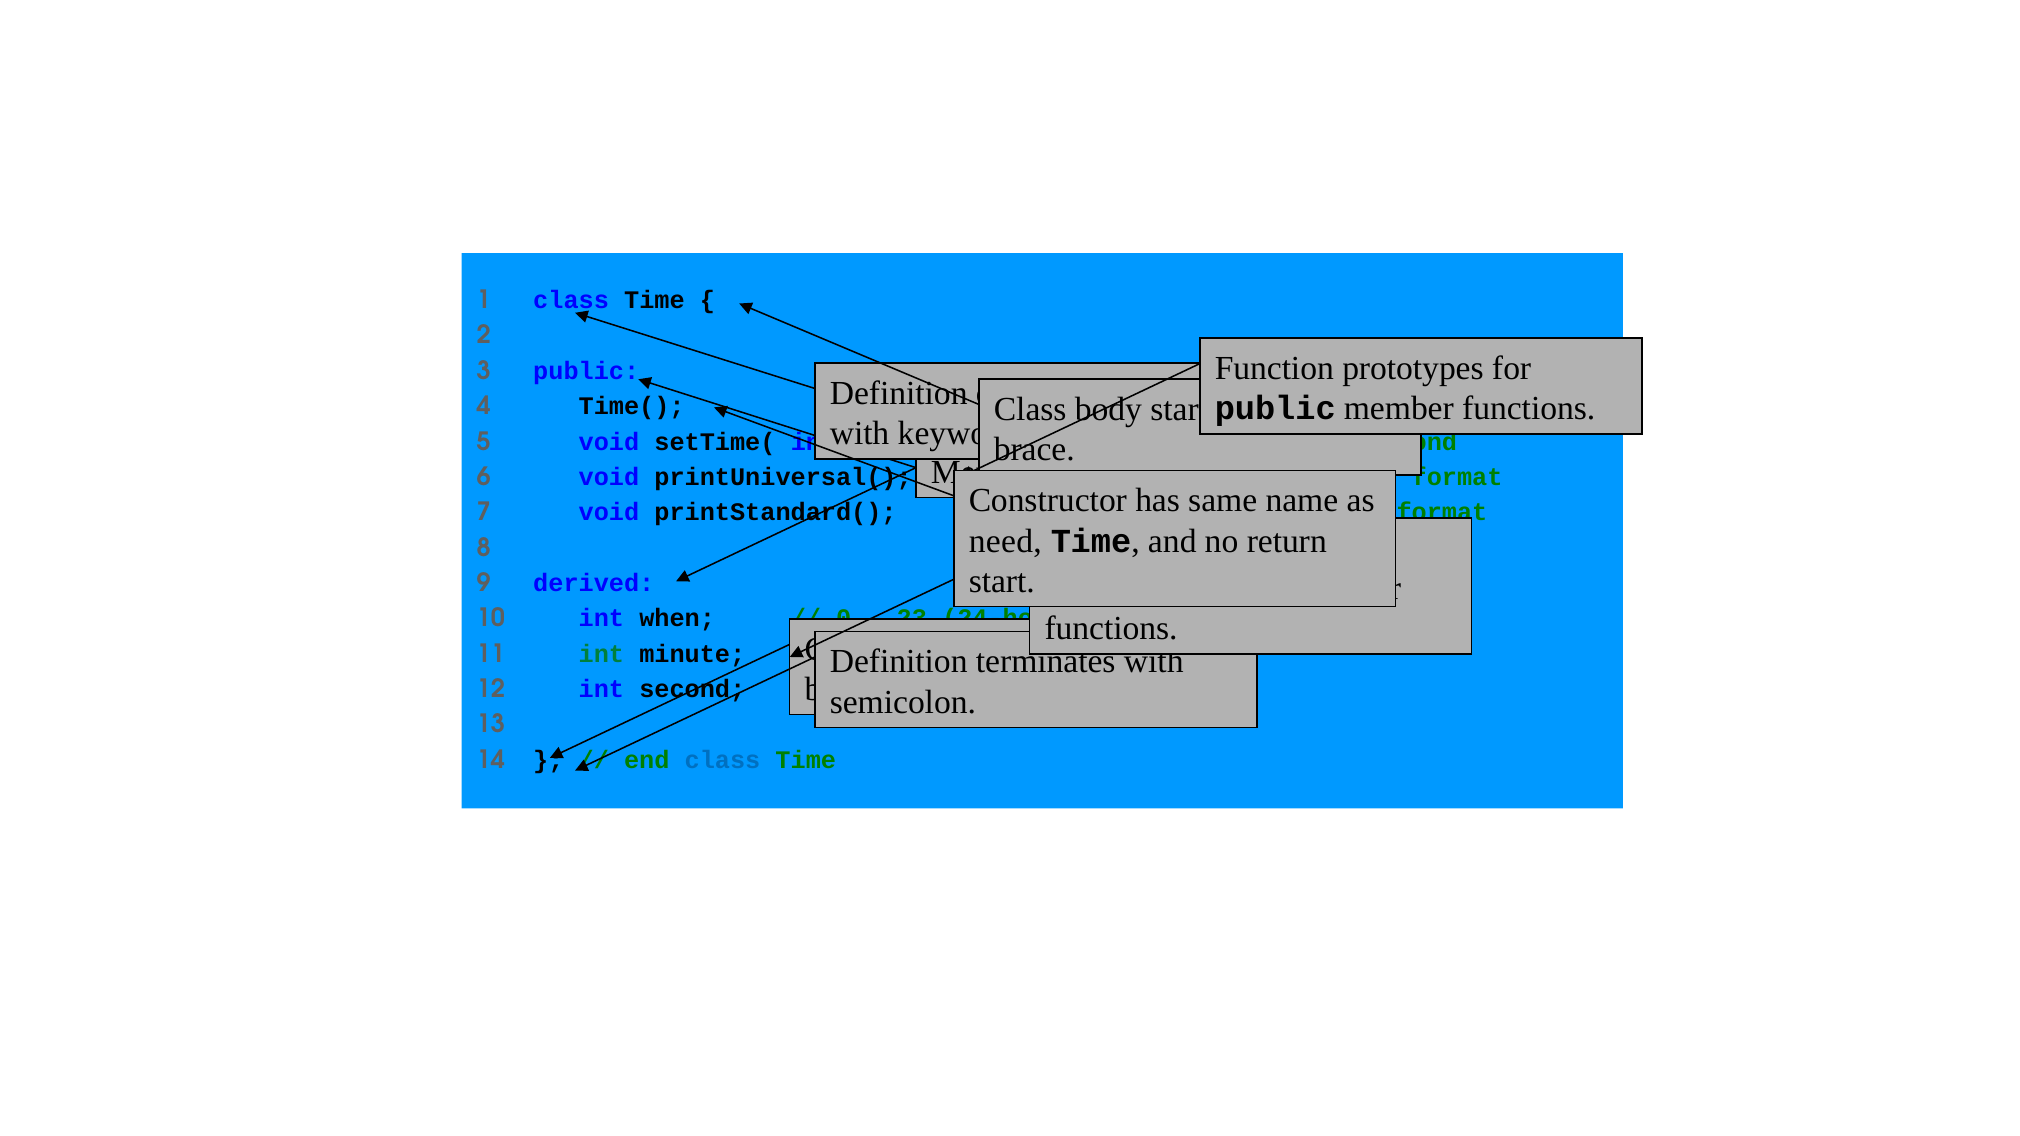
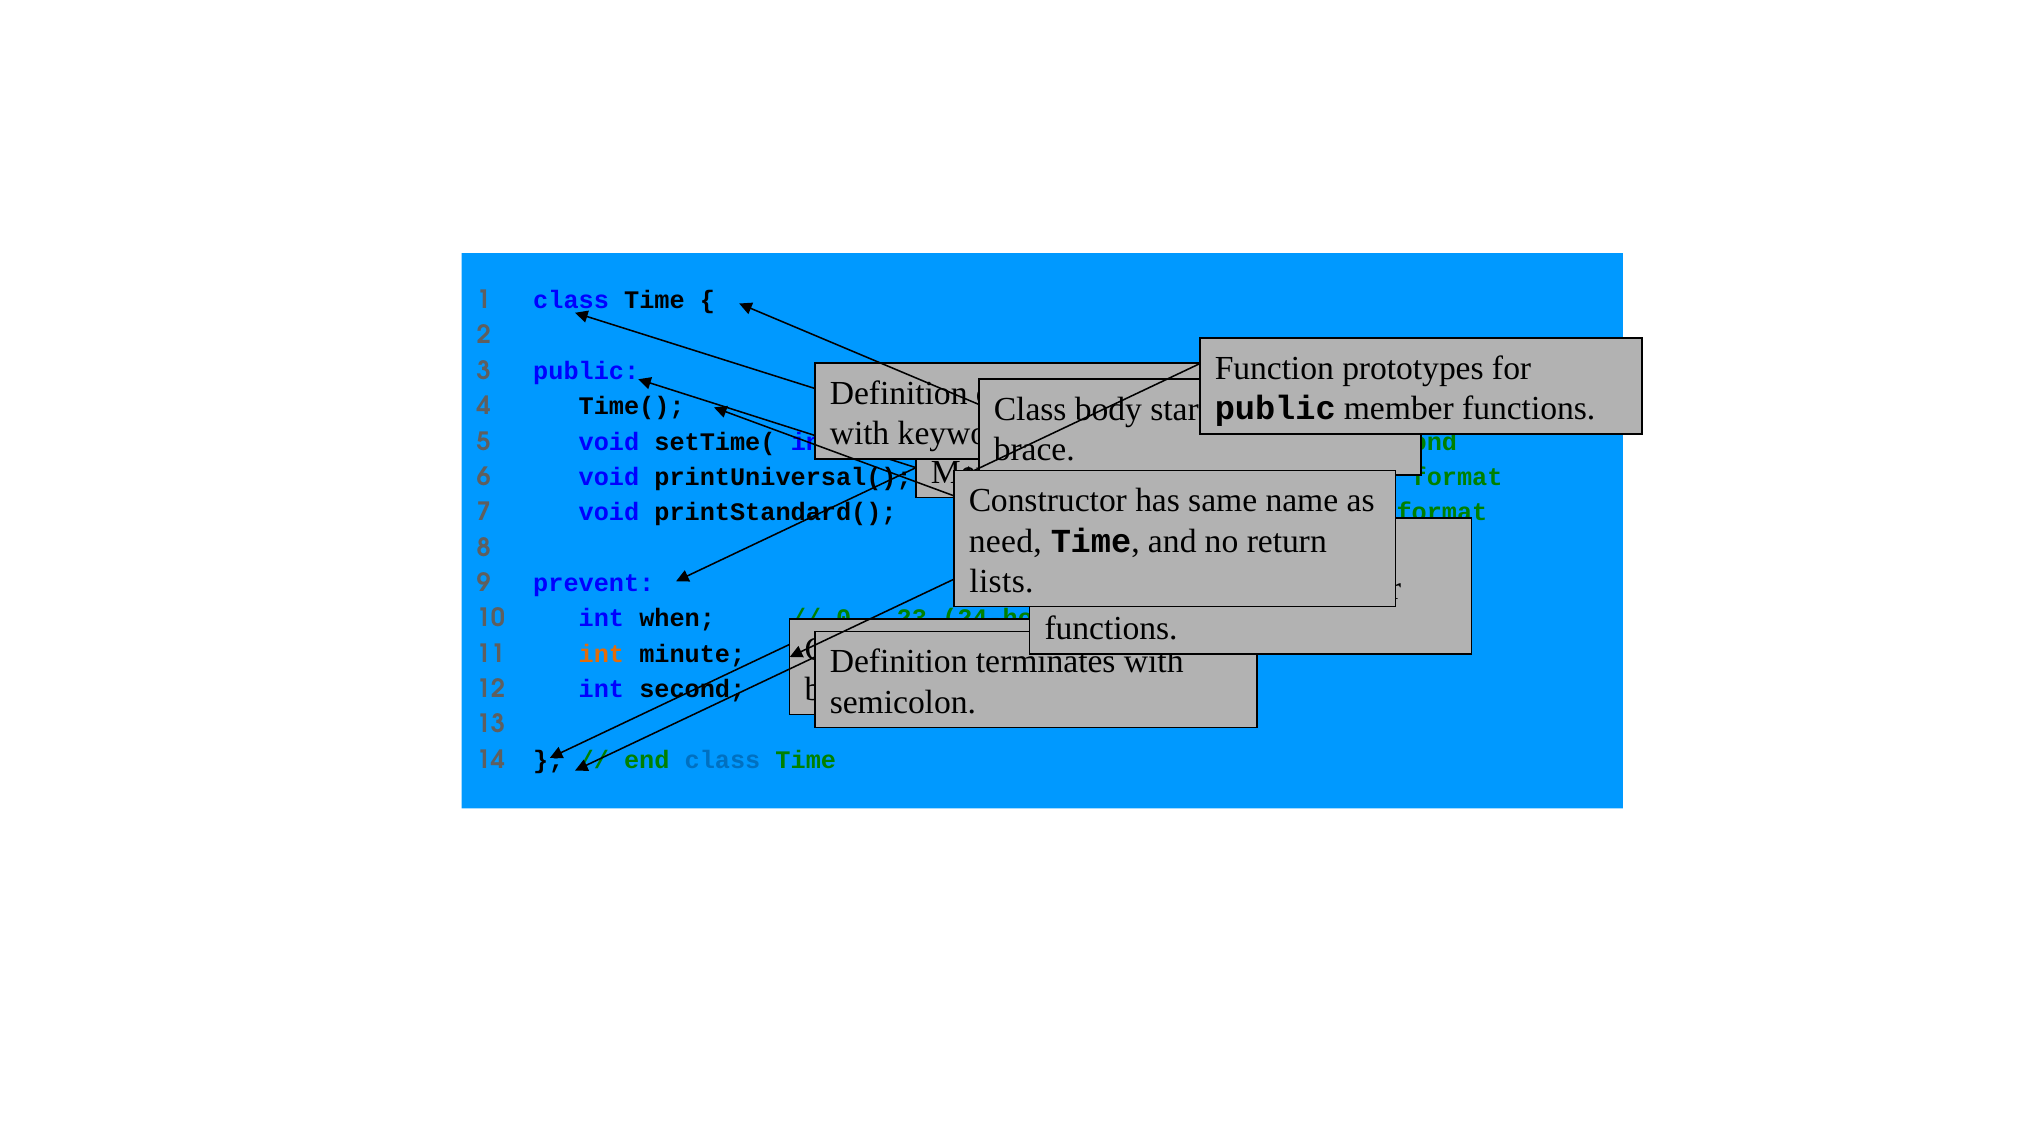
start: start -> lists
derived: derived -> prevent
int at (601, 654) colour: green -> orange
